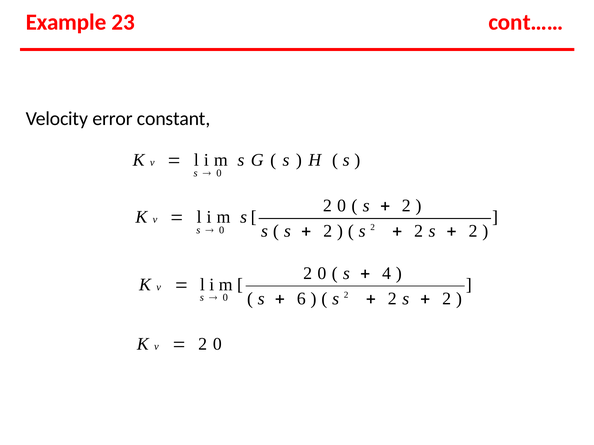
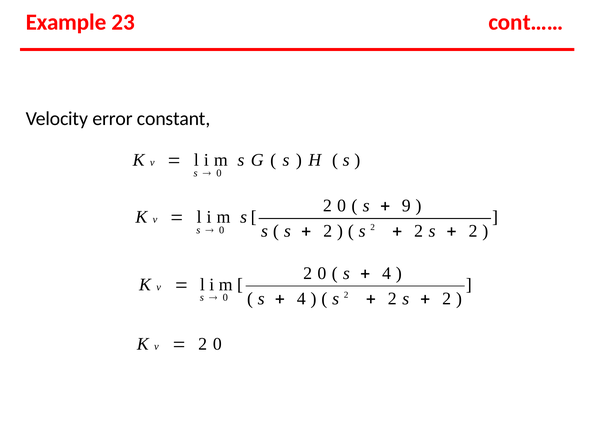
2 at (406, 206): 2 -> 9
6 at (301, 299): 6 -> 4
